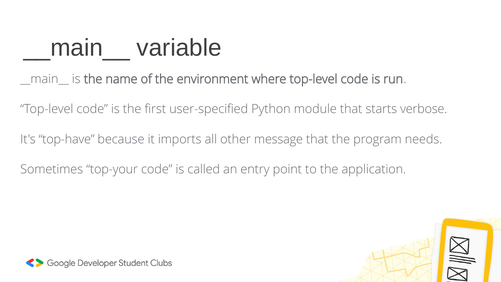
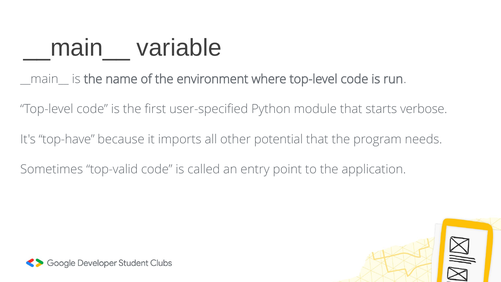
message: message -> potential
top-your: top-your -> top-valid
